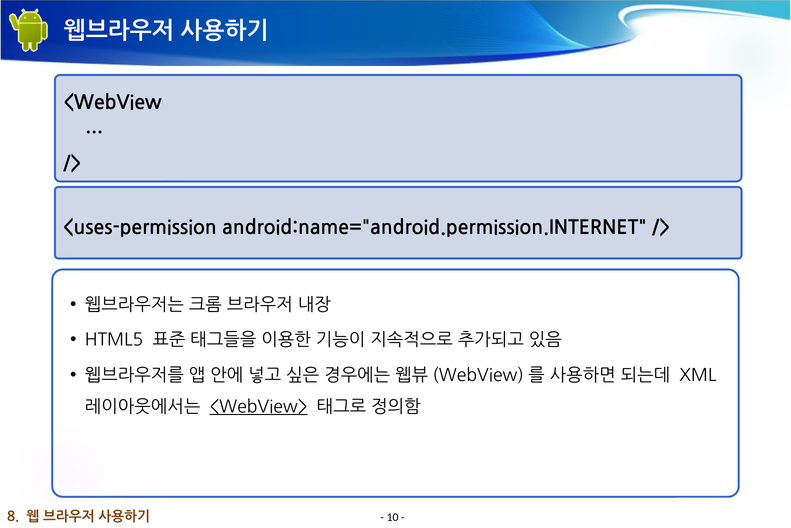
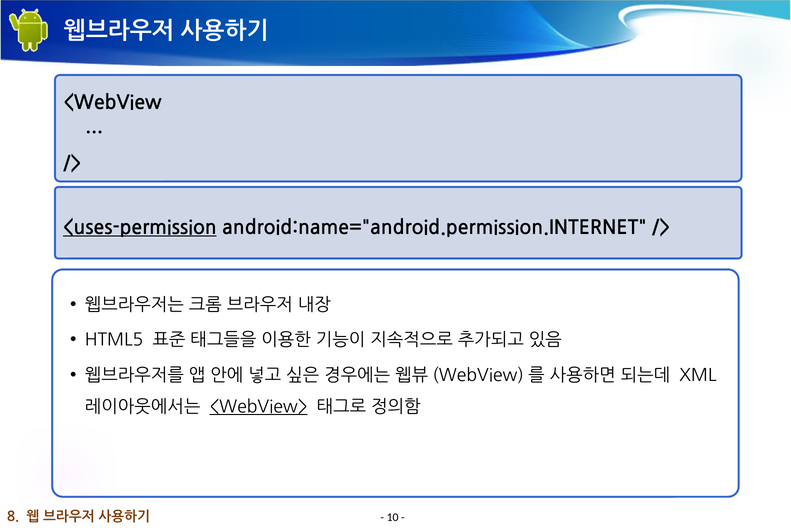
<uses-permission underline: none -> present
